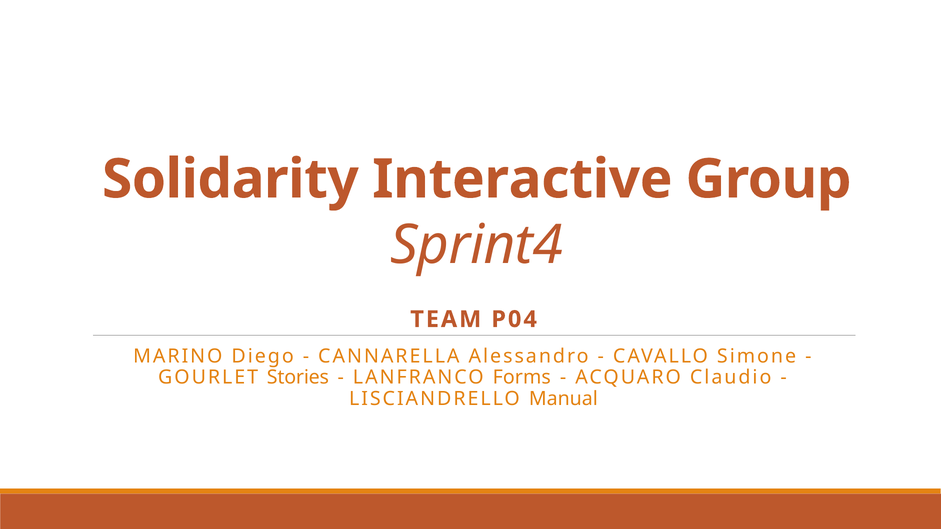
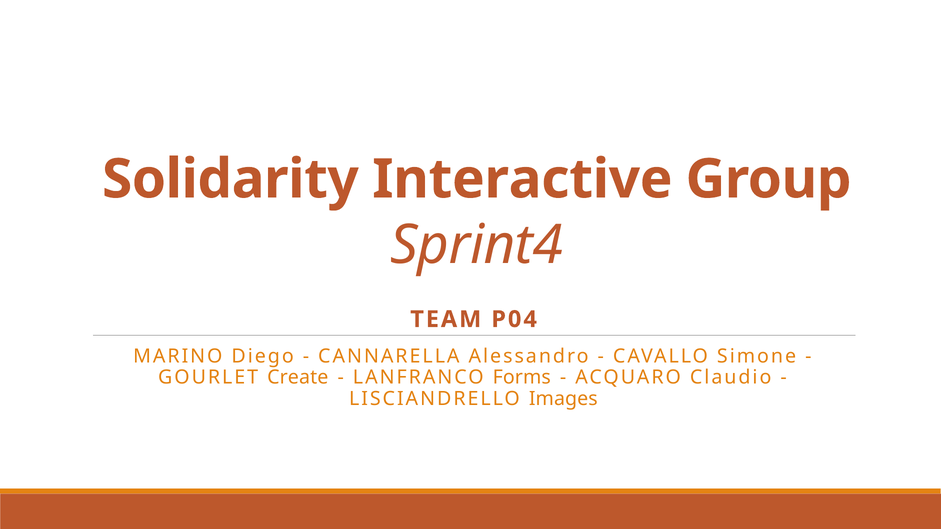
Stories: Stories -> Create
Manual: Manual -> Images
